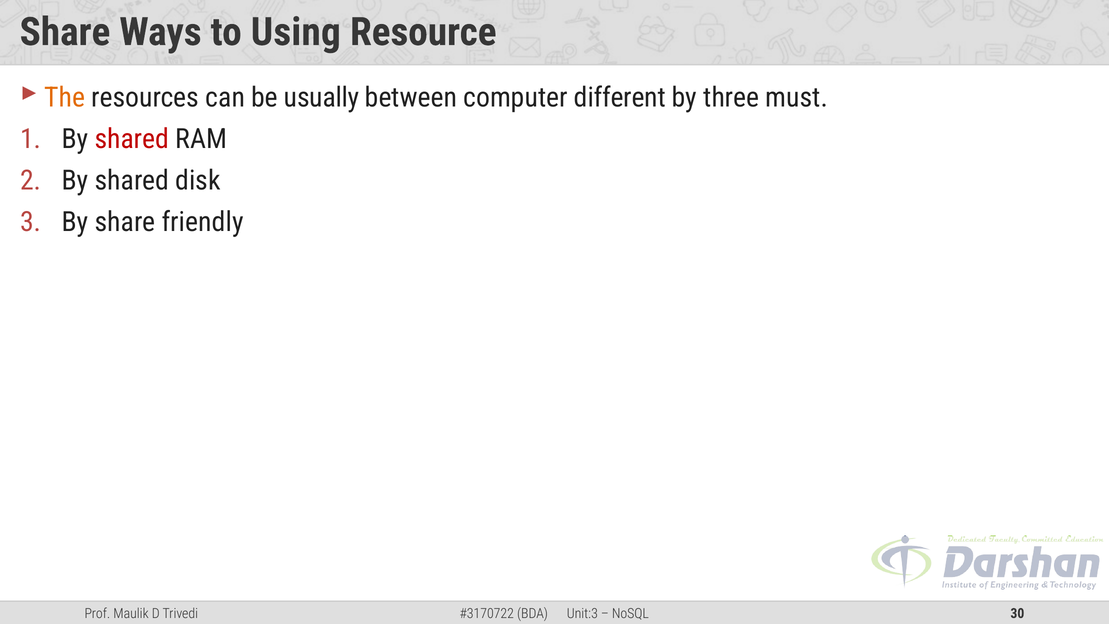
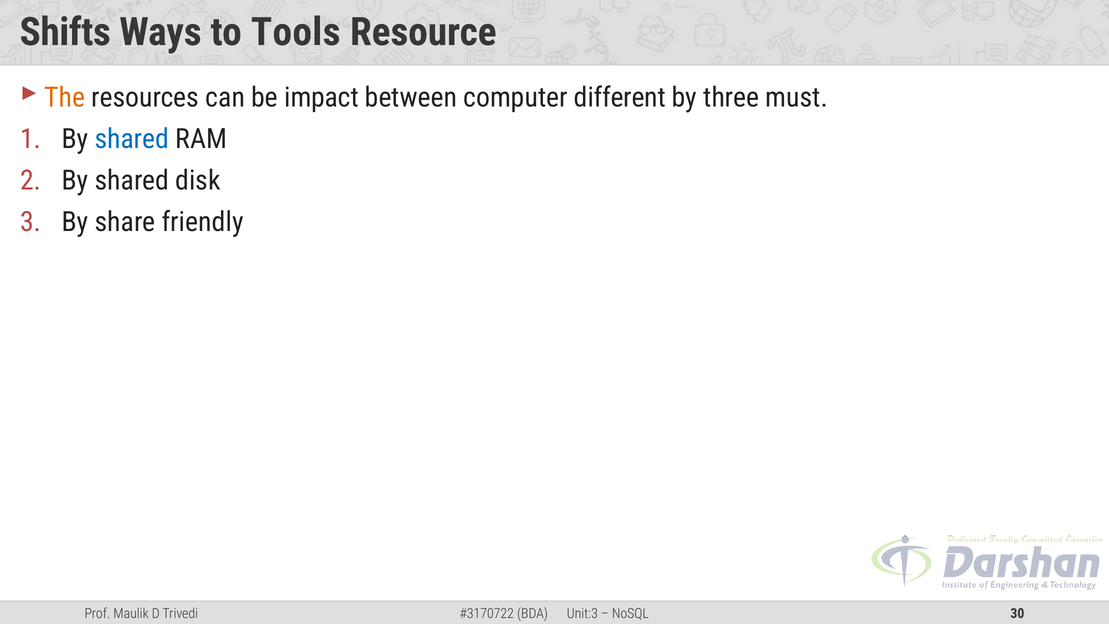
Share at (65, 32): Share -> Shifts
Using: Using -> Tools
usually: usually -> impact
shared at (132, 139) colour: red -> blue
